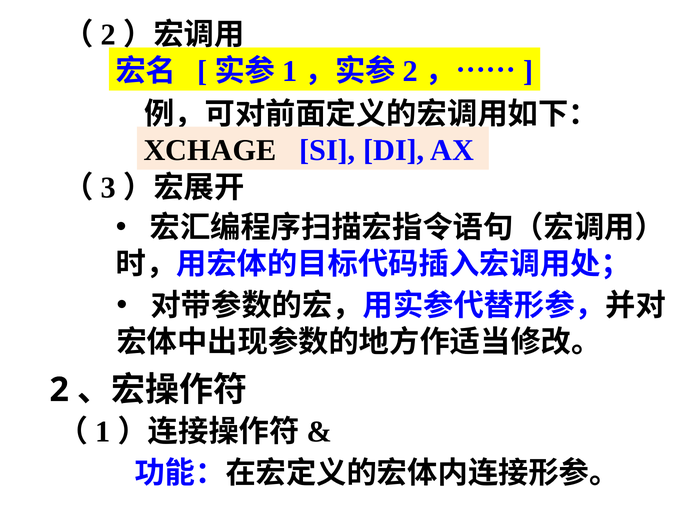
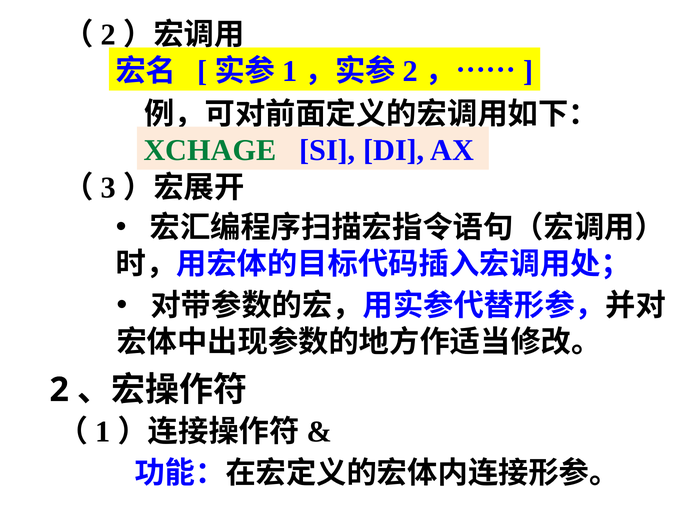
XCHAGE colour: black -> green
